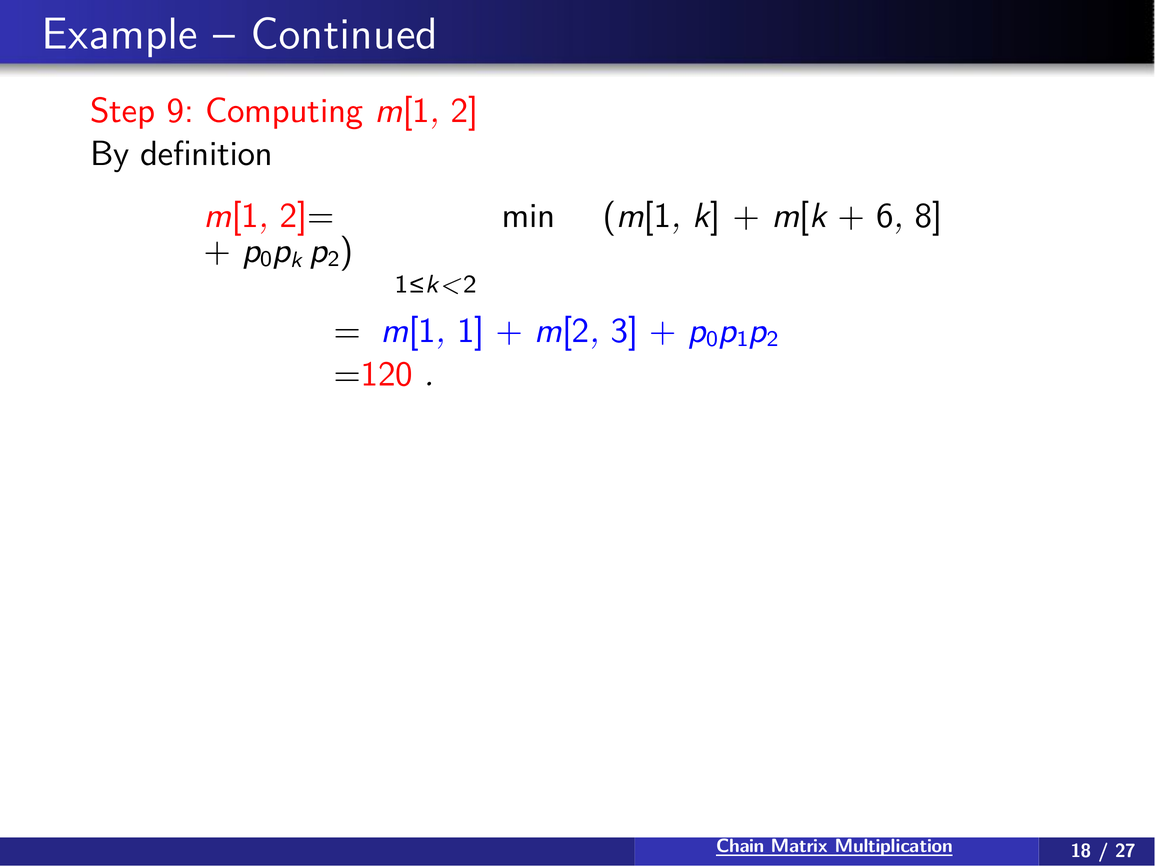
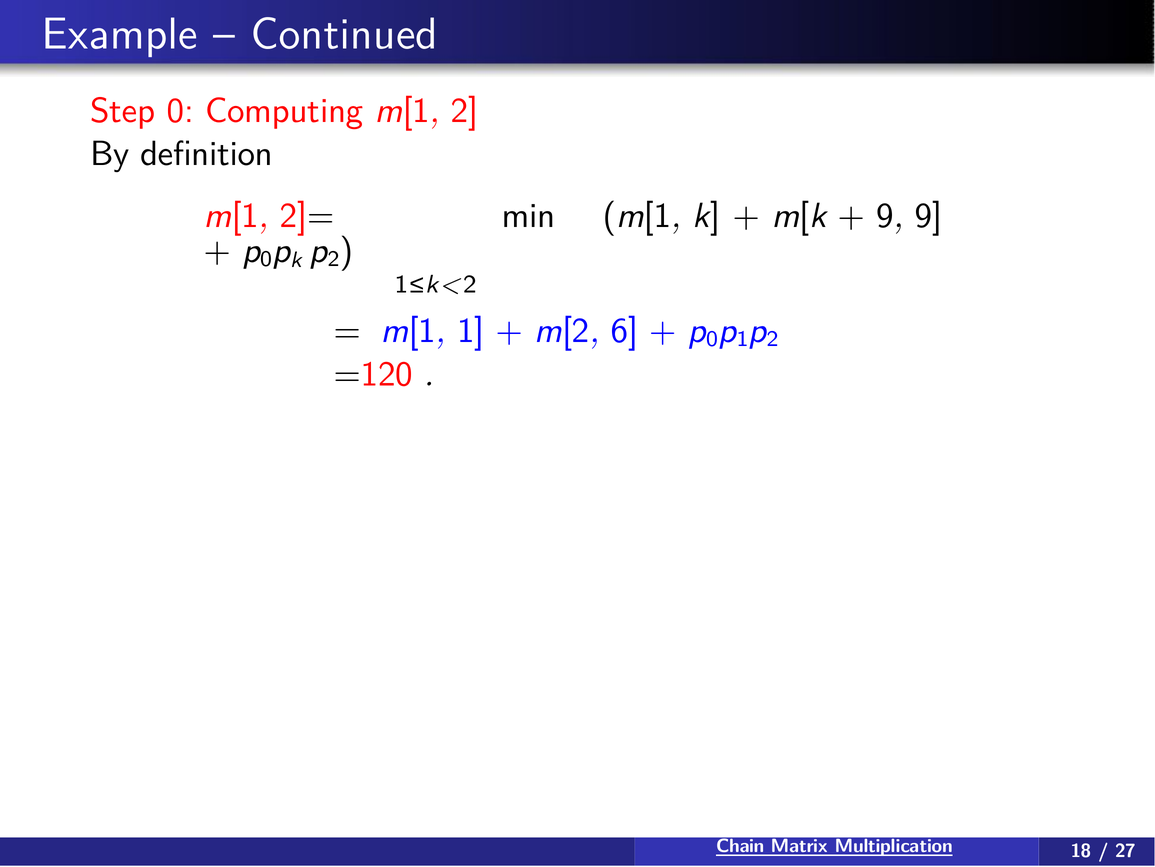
Step 9: 9 -> 0
6 at (885, 216): 6 -> 9
8 at (929, 216): 8 -> 9
3: 3 -> 6
